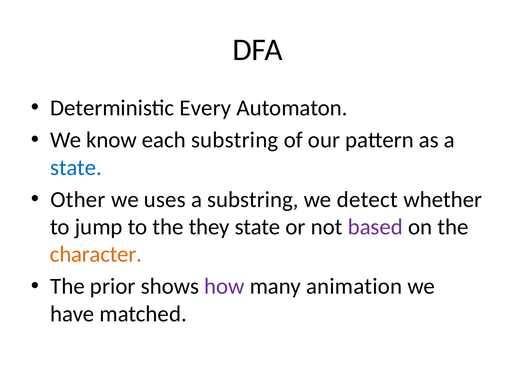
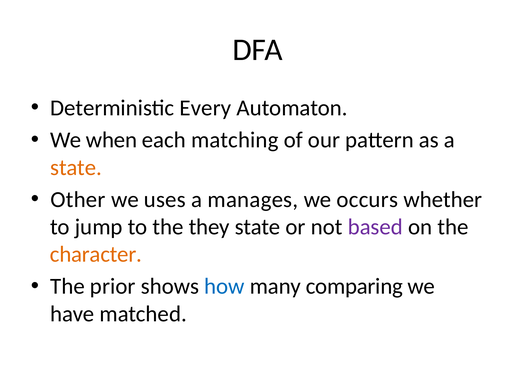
know: know -> when
each substring: substring -> matching
state at (76, 168) colour: blue -> orange
a substring: substring -> manages
detect: detect -> occurs
how colour: purple -> blue
animation: animation -> comparing
